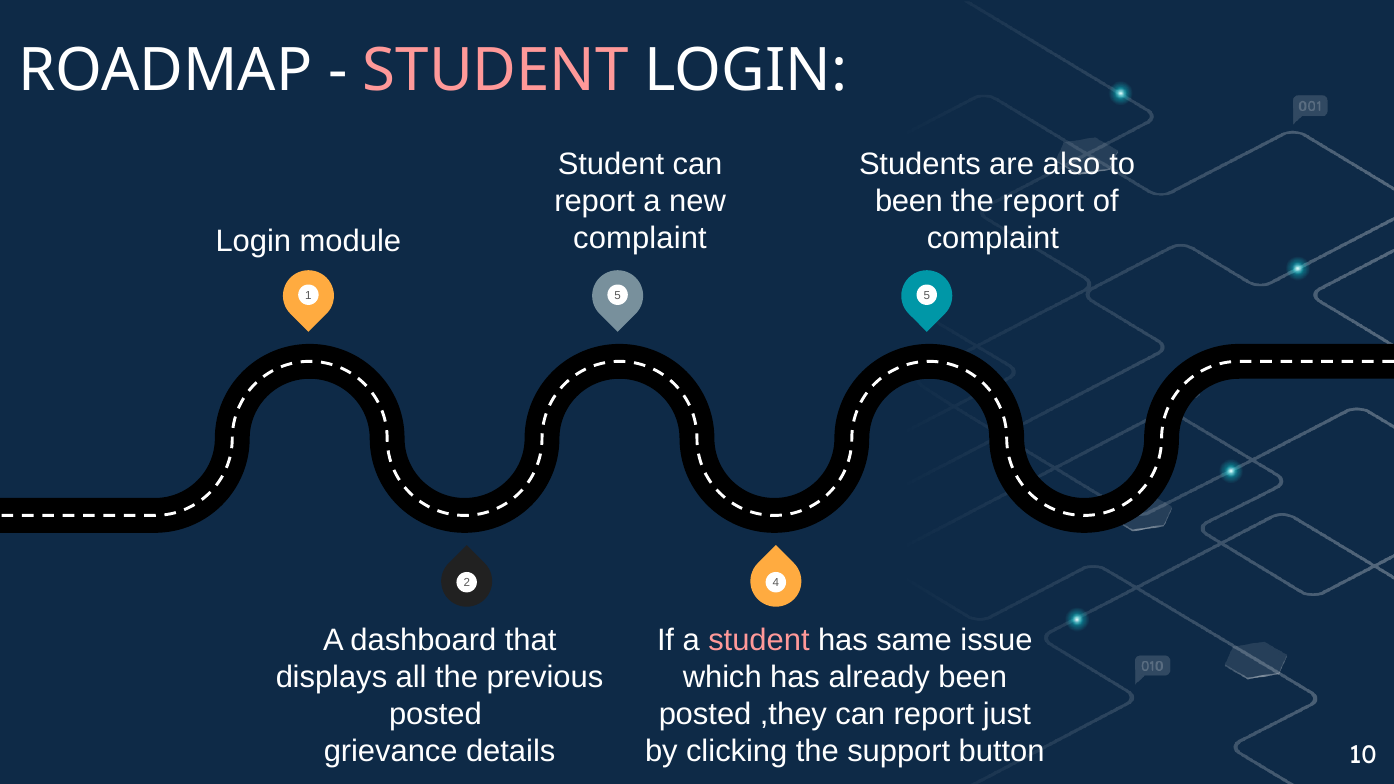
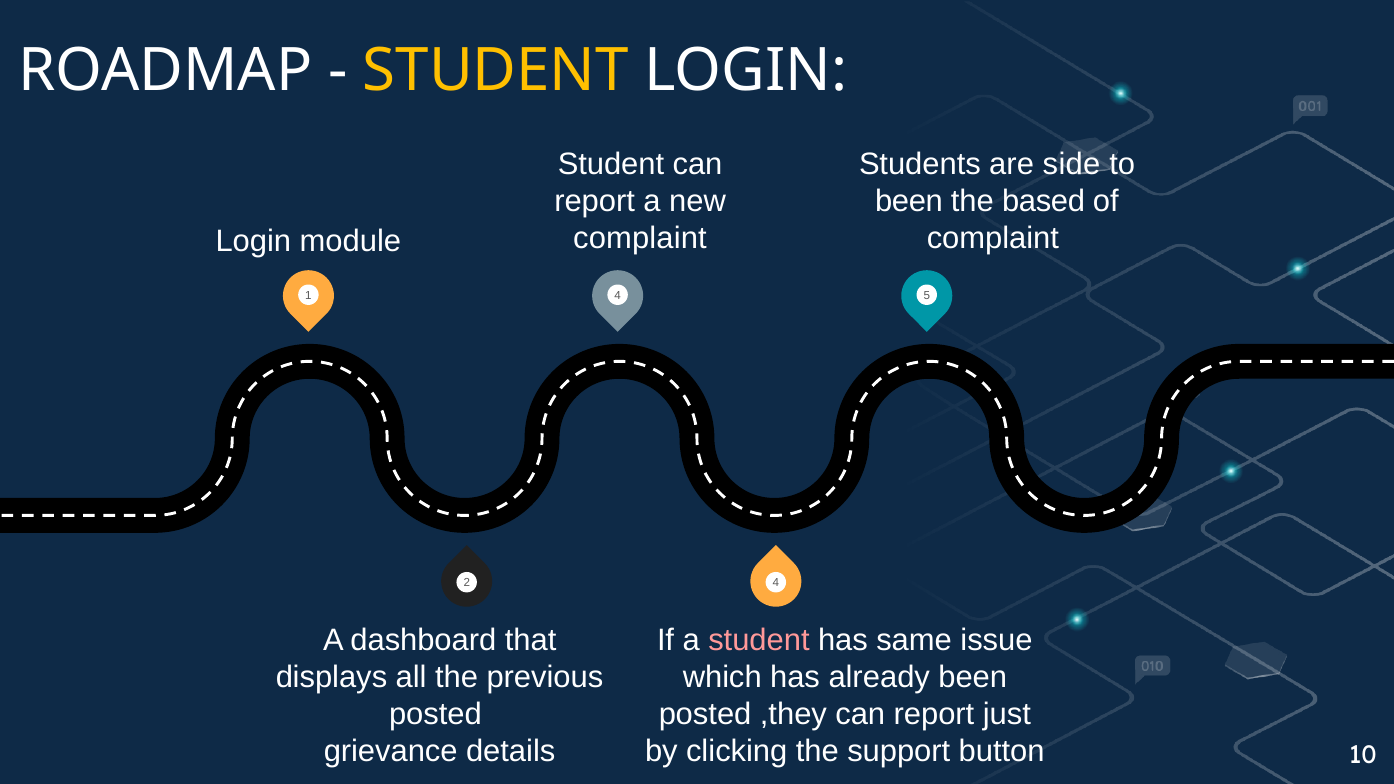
STUDENT at (496, 71) colour: pink -> yellow
also: also -> side
the report: report -> based
1 5: 5 -> 4
